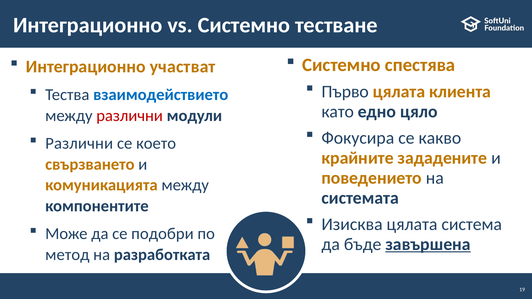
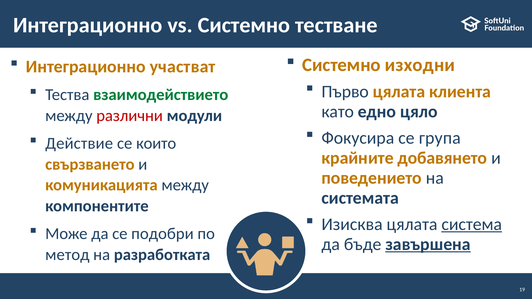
спестява: спестява -> изходни
взаимодействието colour: blue -> green
какво: какво -> група
Различни at (79, 143): Различни -> Действие
което: което -> които
зададените: зададените -> добавянето
система underline: none -> present
